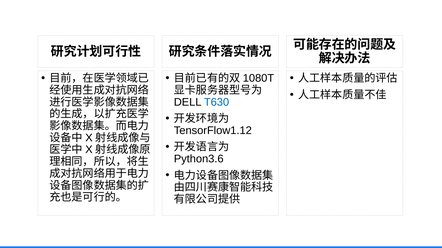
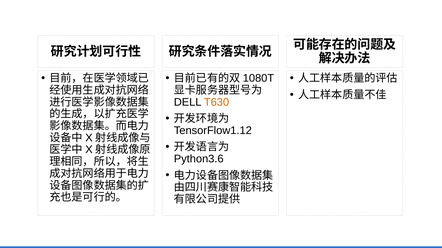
T630 colour: blue -> orange
